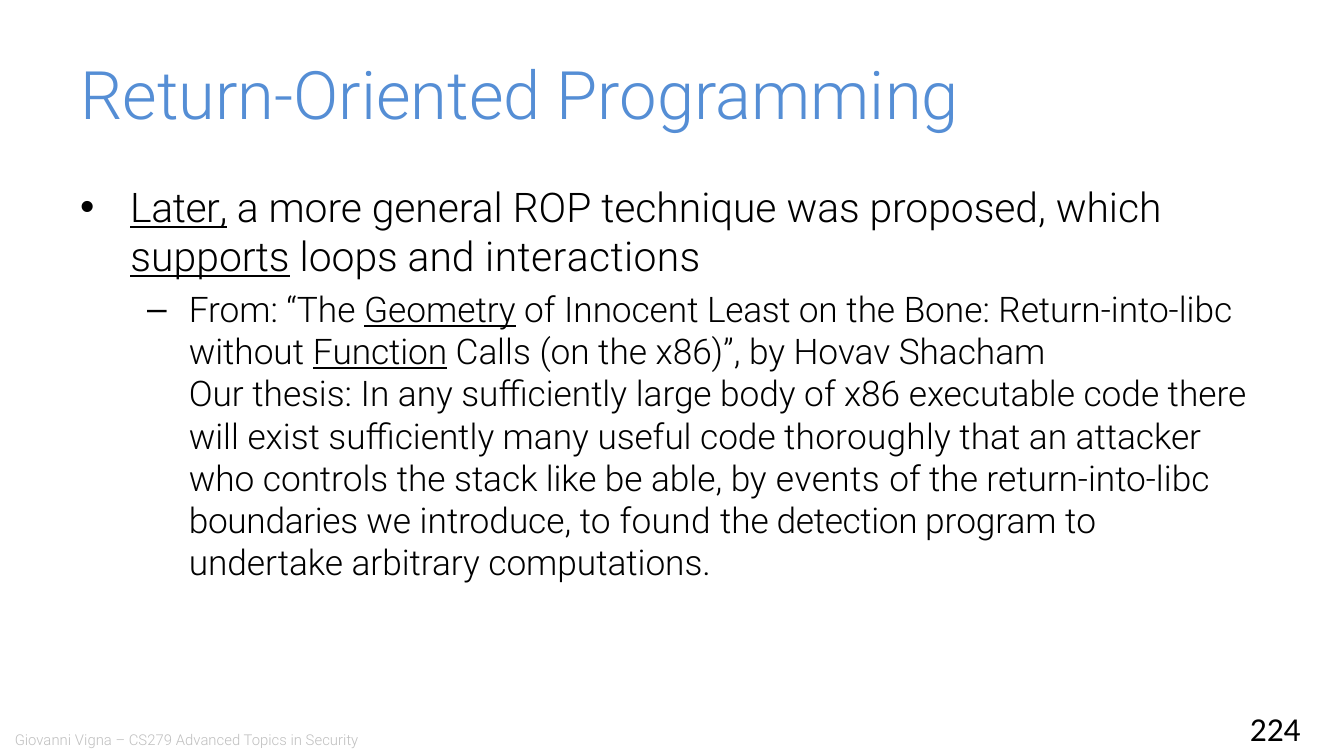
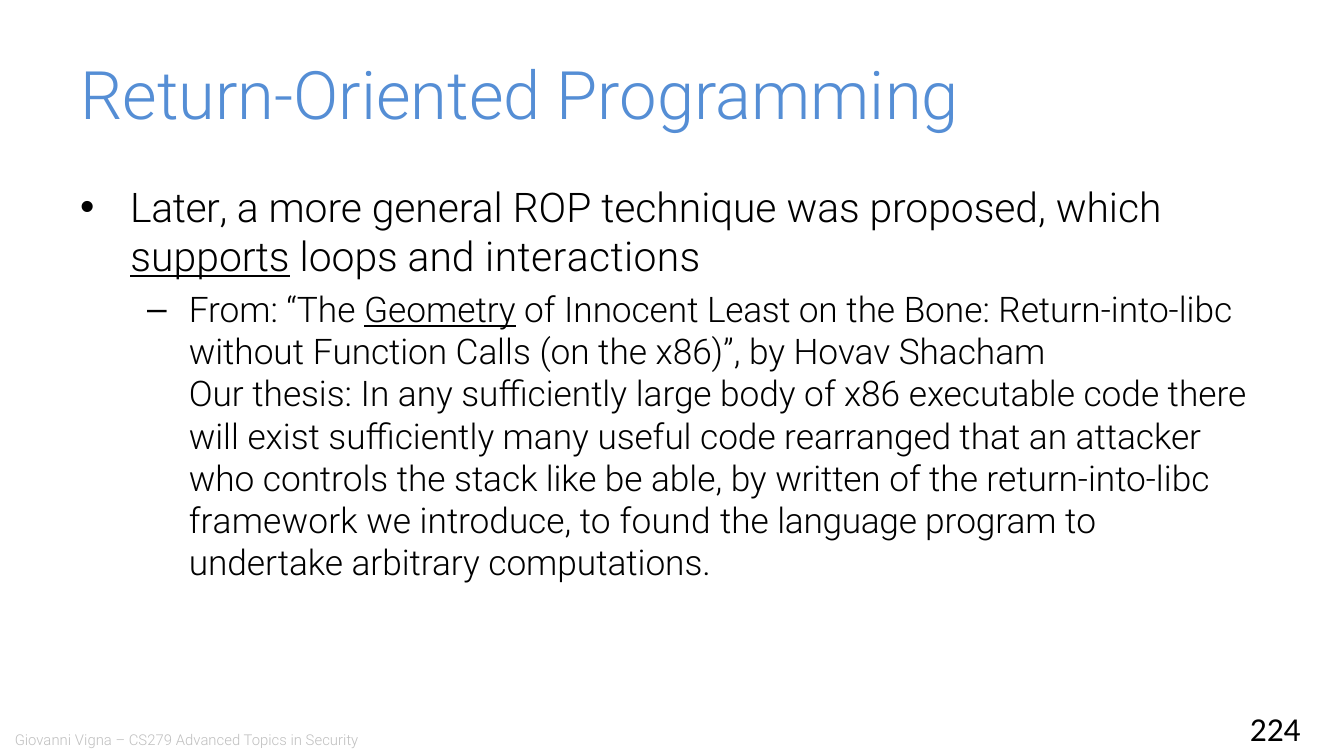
Later underline: present -> none
Function underline: present -> none
thoroughly: thoroughly -> rearranged
events: events -> written
boundaries: boundaries -> framework
detection: detection -> language
